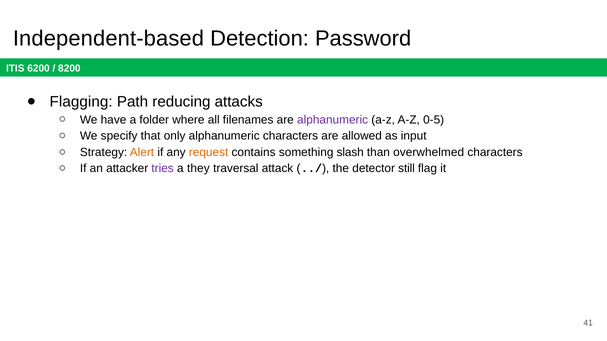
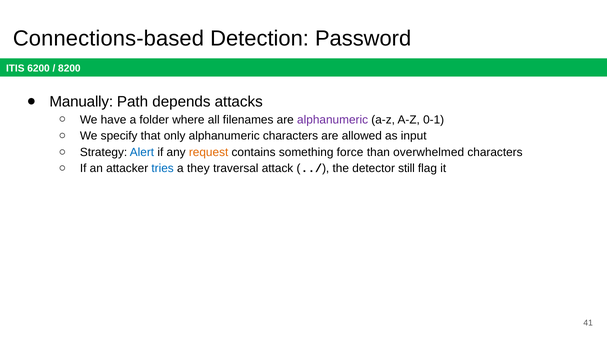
Independent-based: Independent-based -> Connections-based
Flagging: Flagging -> Manually
reducing: reducing -> depends
0-5: 0-5 -> 0-1
Alert colour: orange -> blue
slash: slash -> force
tries colour: purple -> blue
